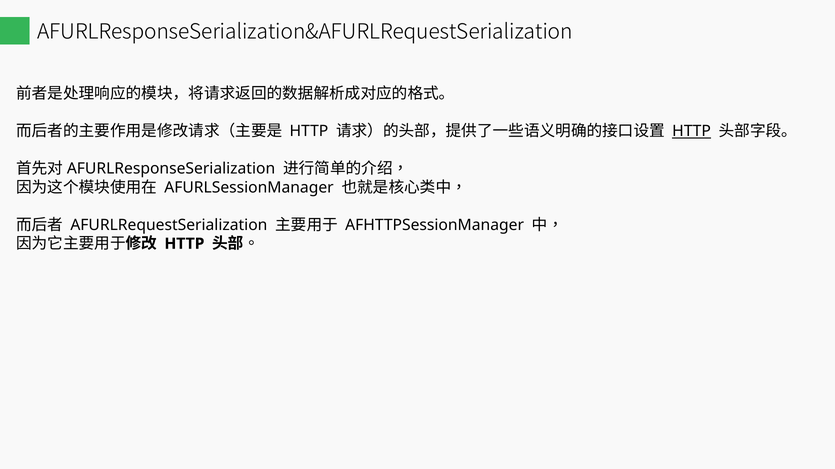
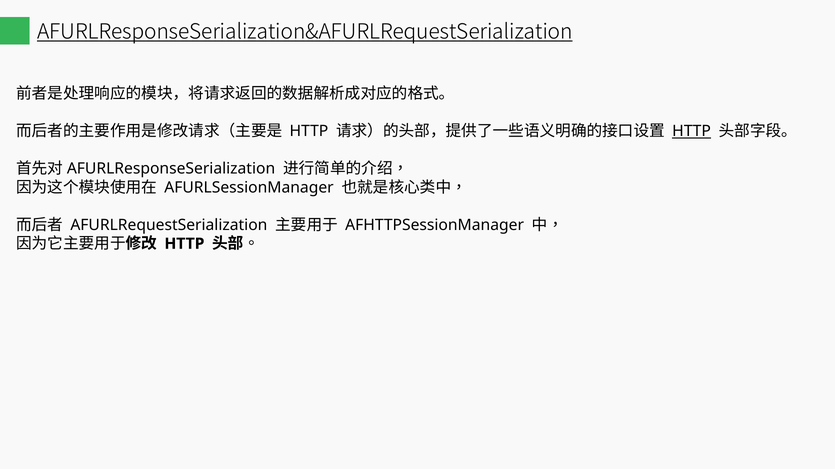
AFURLResponseSerialization&AFURLRequestSerialization underline: none -> present
